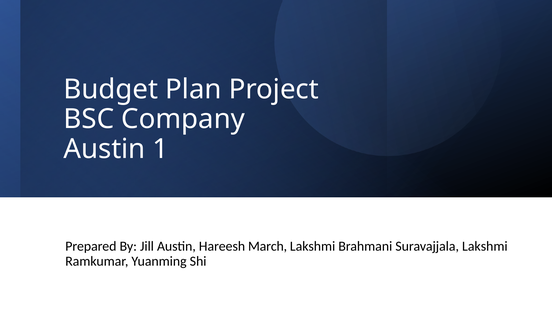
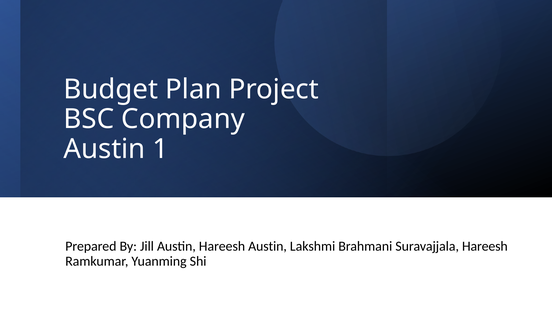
Hareesh March: March -> Austin
Suravajjala Lakshmi: Lakshmi -> Hareesh
